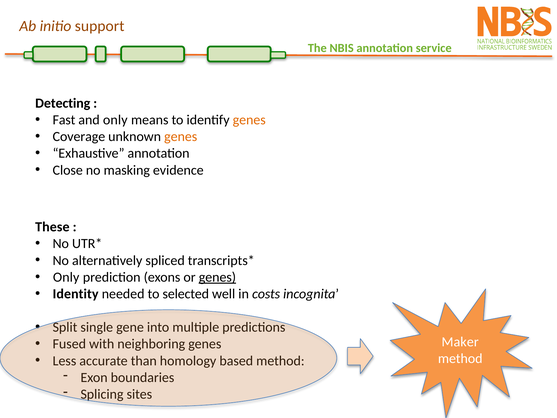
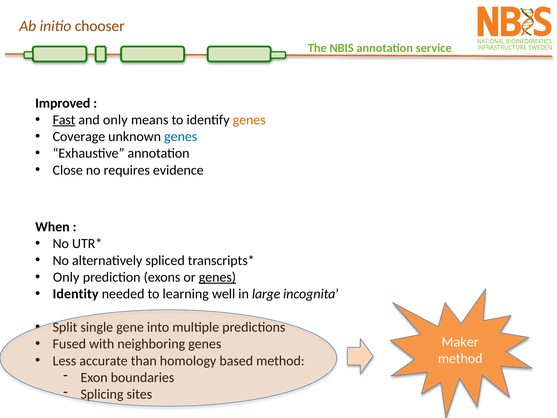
support: support -> chooser
Detecting: Detecting -> Improved
Fast underline: none -> present
genes at (181, 137) colour: orange -> blue
masking: masking -> requires
These: These -> When
selected: selected -> learning
costs: costs -> large
